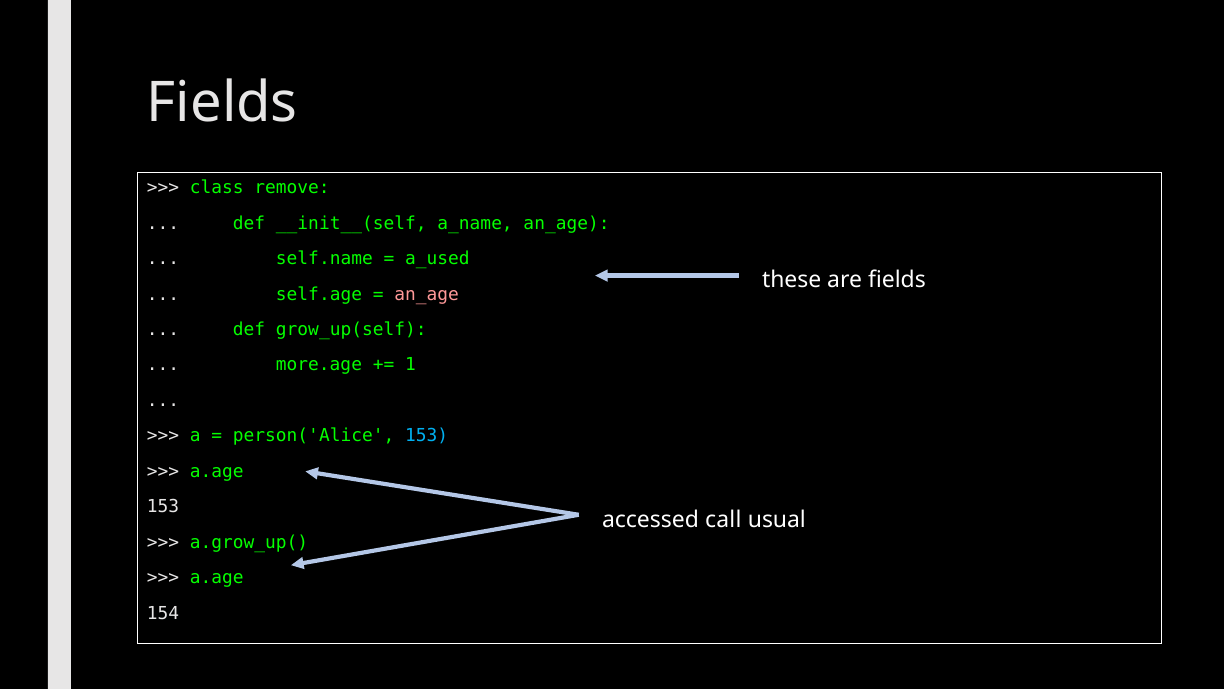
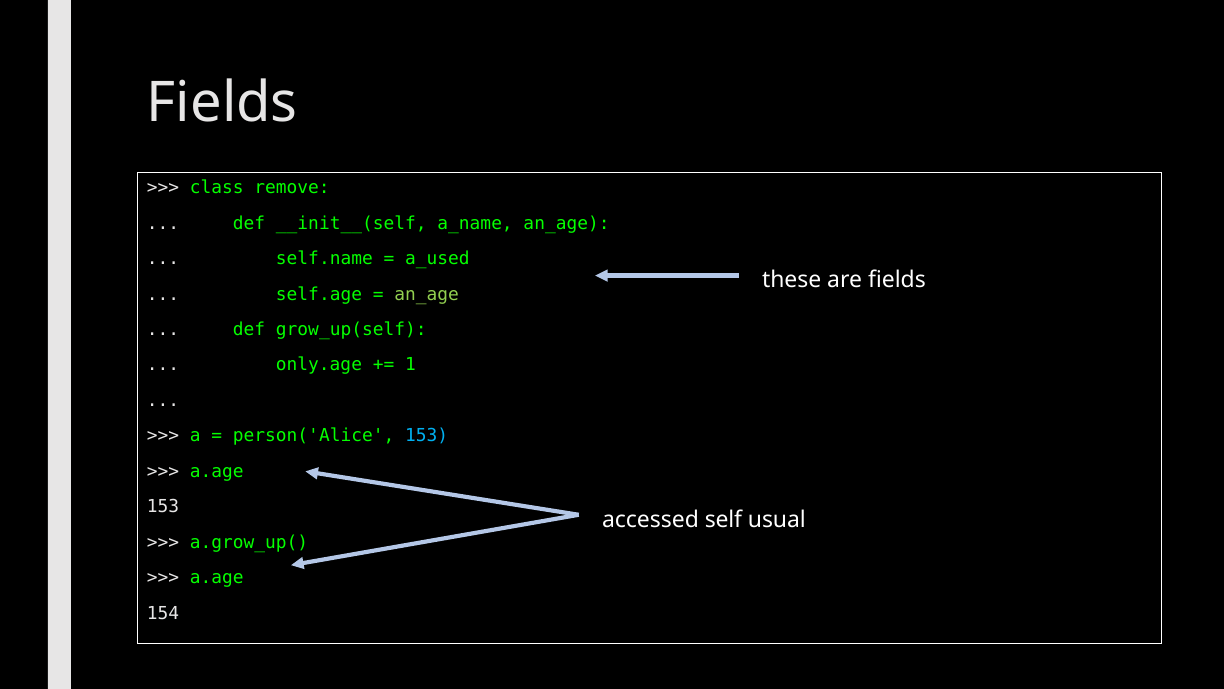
an_age at (427, 294) colour: pink -> light green
more.age: more.age -> only.age
call: call -> self
